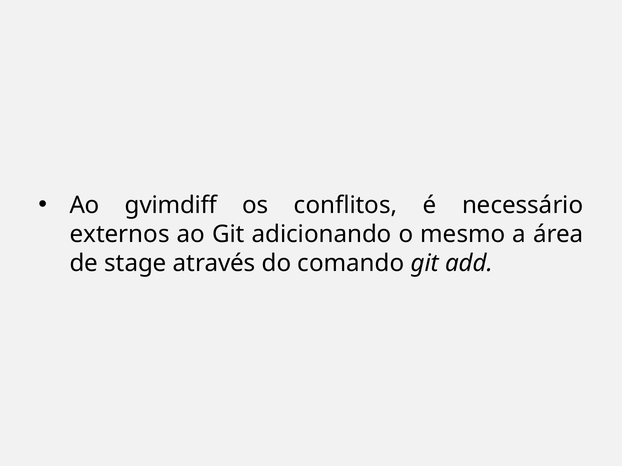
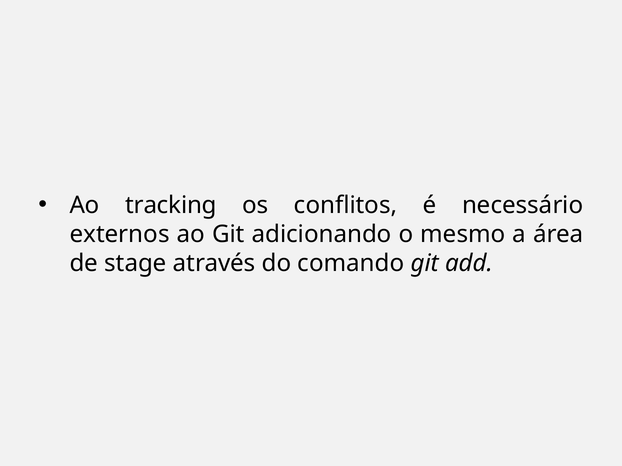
gvimdiff: gvimdiff -> tracking
